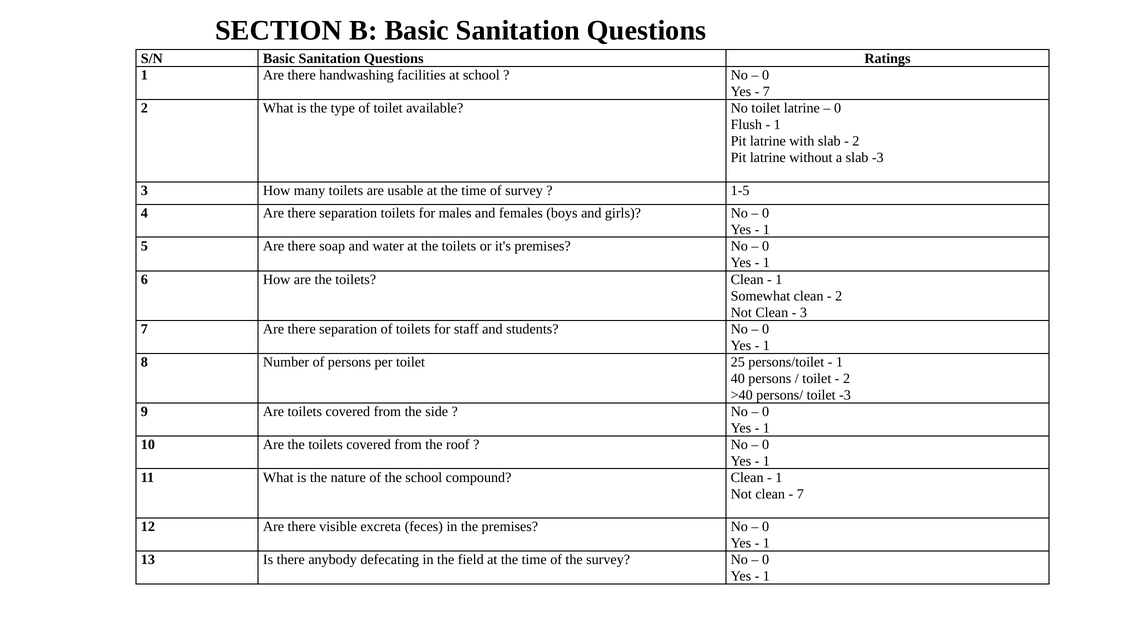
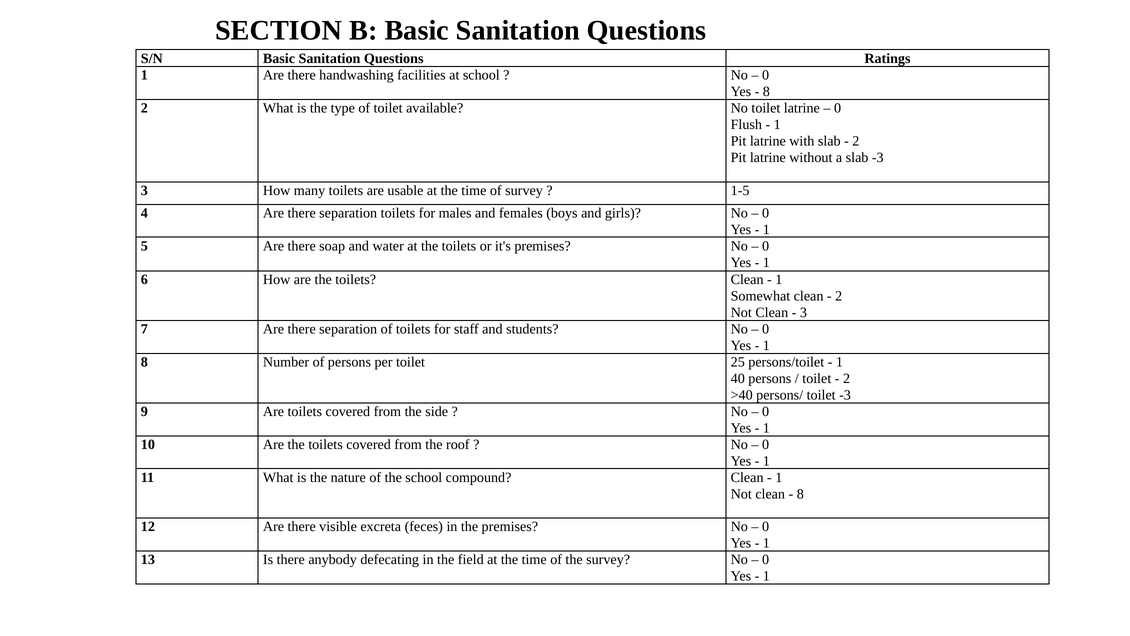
7 at (766, 92): 7 -> 8
7 at (800, 494): 7 -> 8
